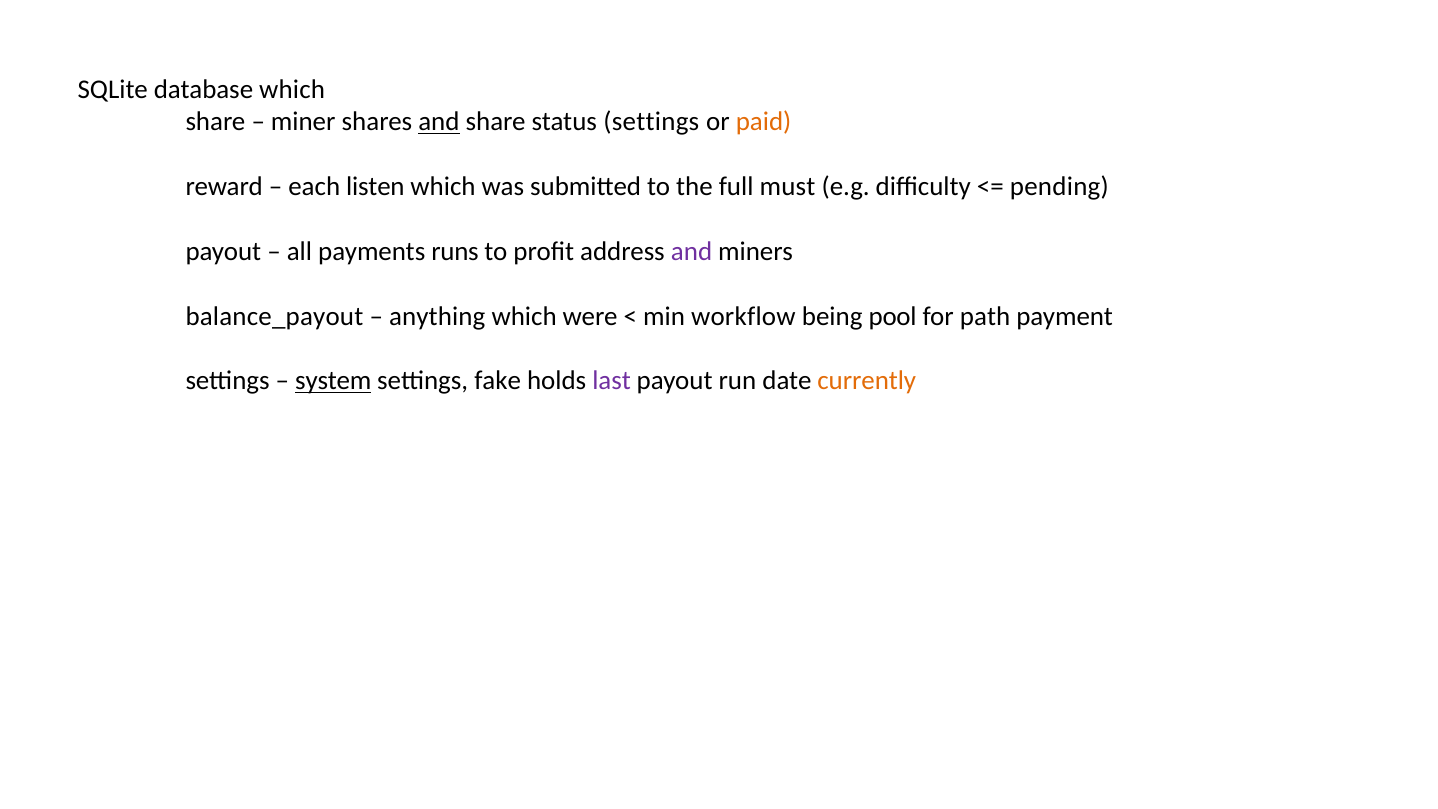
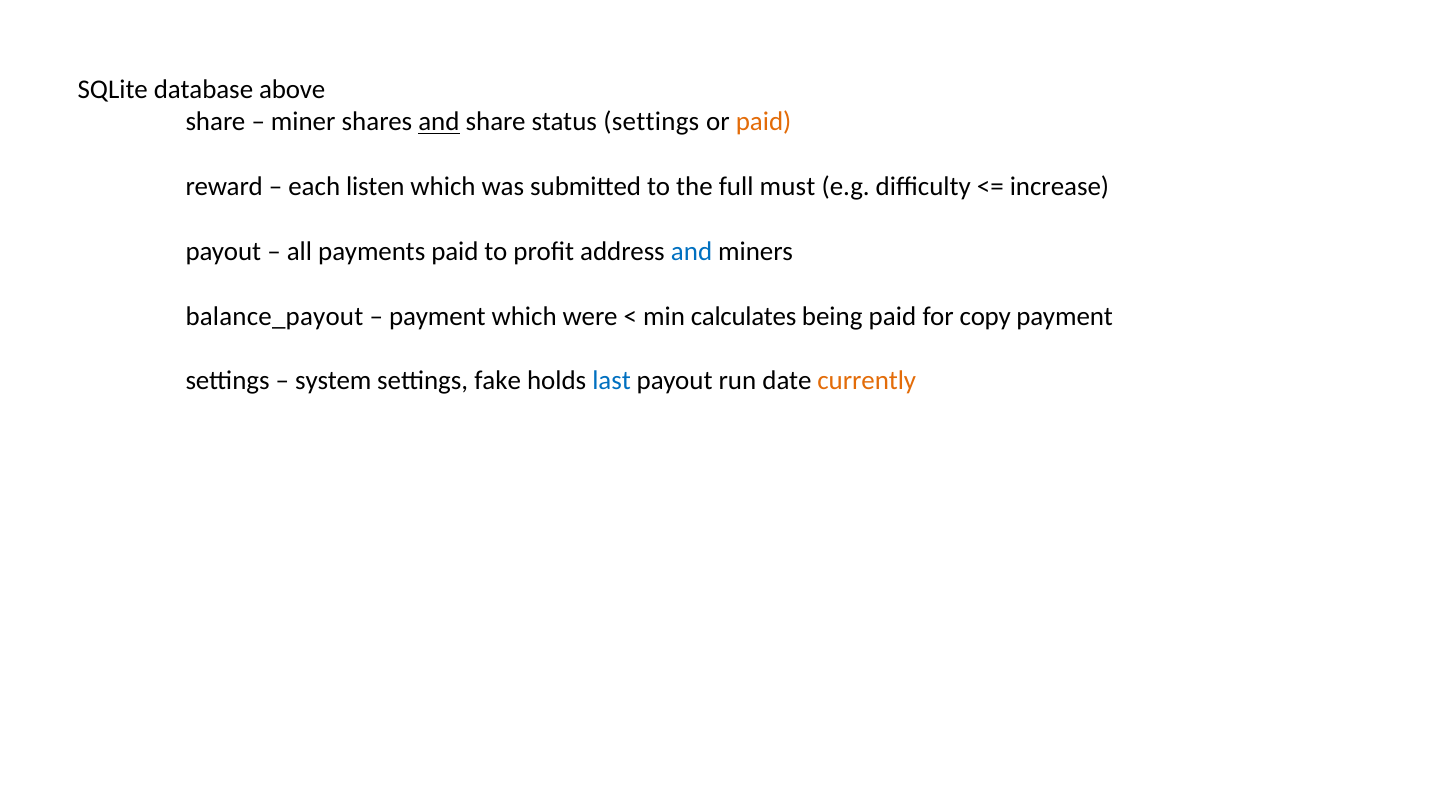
database which: which -> above
pending: pending -> increase
payments runs: runs -> paid
and at (692, 251) colour: purple -> blue
anything at (437, 316): anything -> payment
workflow: workflow -> calculates
being pool: pool -> paid
path: path -> copy
system underline: present -> none
last colour: purple -> blue
